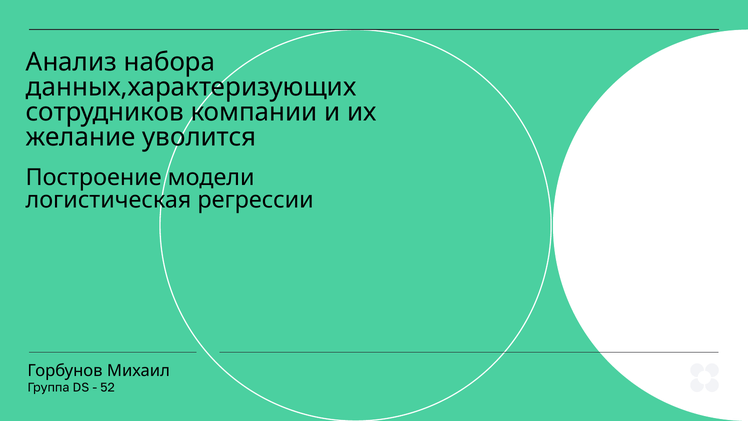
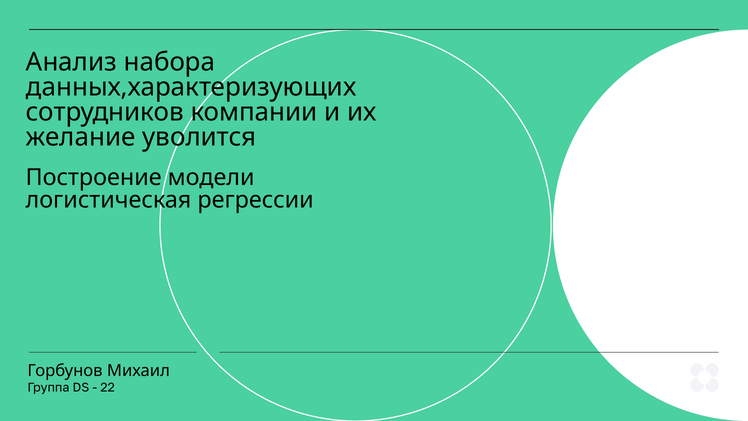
52: 52 -> 22
